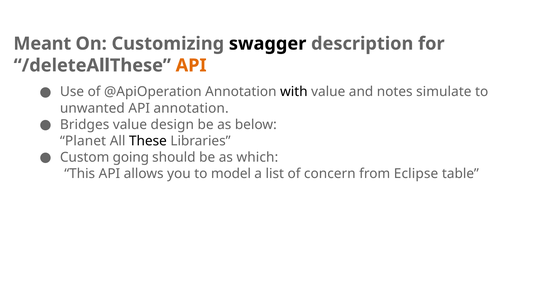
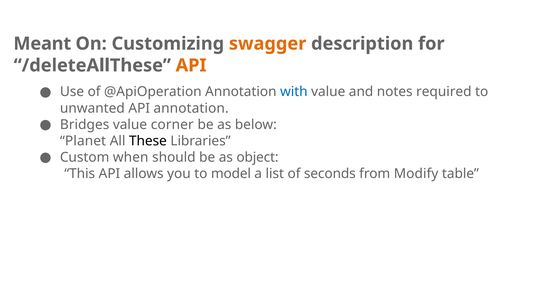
swagger colour: black -> orange
with colour: black -> blue
simulate: simulate -> required
design: design -> corner
going: going -> when
which: which -> object
concern: concern -> seconds
Eclipse: Eclipse -> Modify
